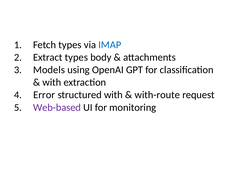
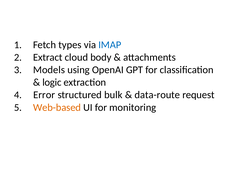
Extract types: types -> cloud
with at (52, 82): with -> logic
structured with: with -> bulk
with-route: with-route -> data-route
Web-based colour: purple -> orange
